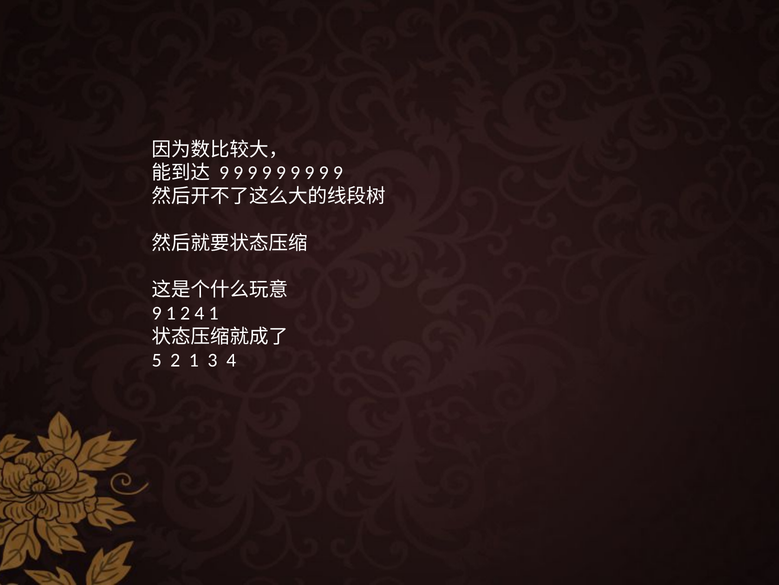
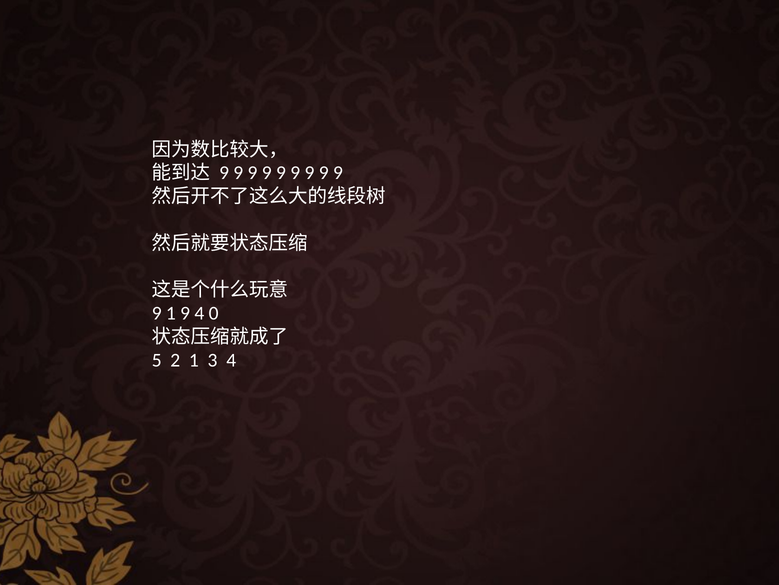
1 2: 2 -> 9
4 1: 1 -> 0
